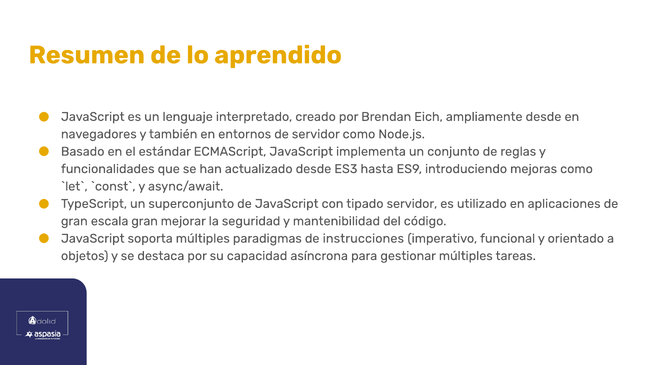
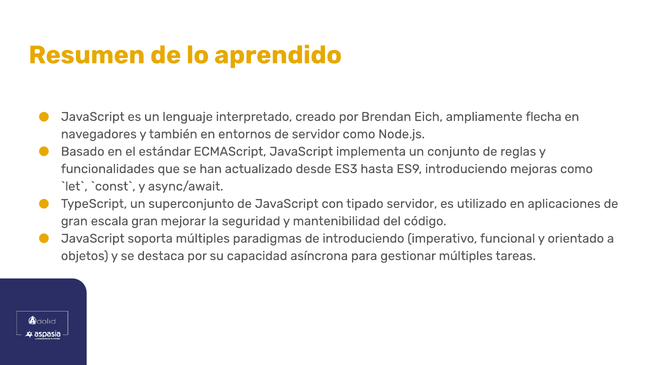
ampliamente desde: desde -> flecha
de instrucciones: instrucciones -> introduciendo
